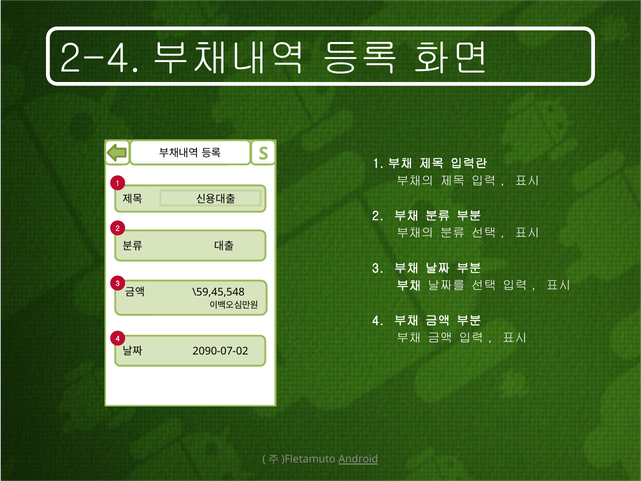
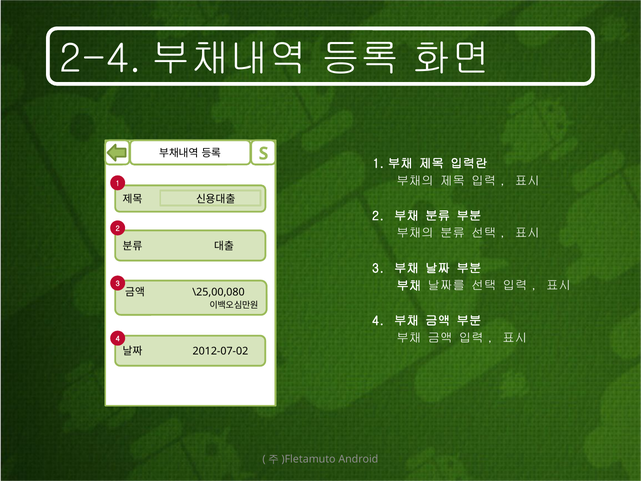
\59,45,548: \59,45,548 -> \25,00,080
2090-07-02: 2090-07-02 -> 2012-07-02
Android underline: present -> none
